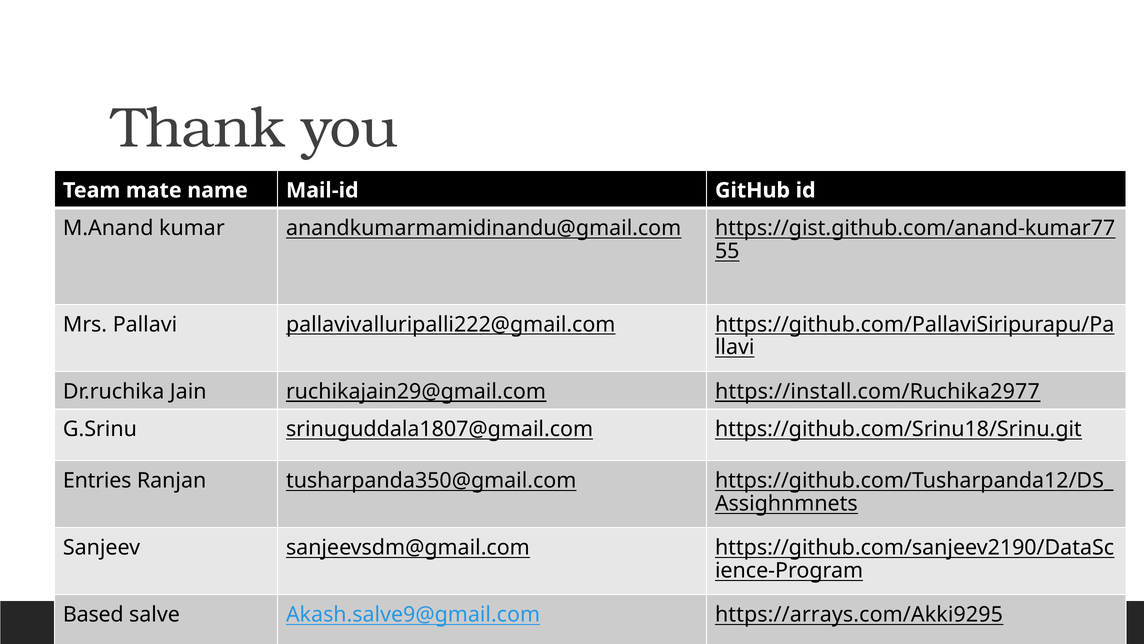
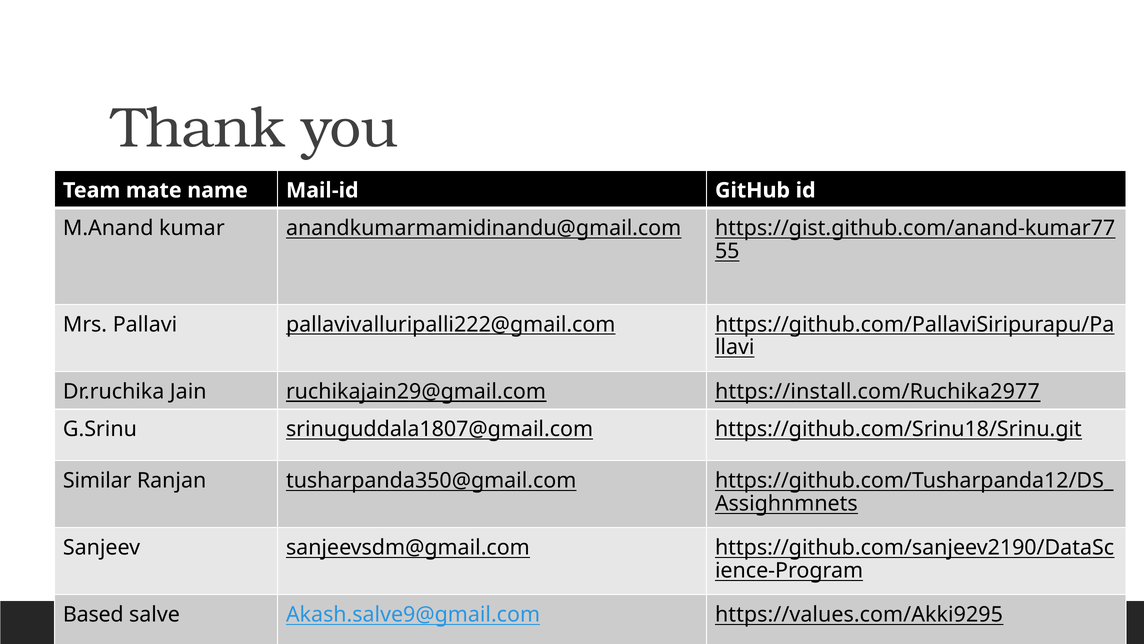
Entries: Entries -> Similar
https://arrays.com/Akki9295: https://arrays.com/Akki9295 -> https://values.com/Akki9295
